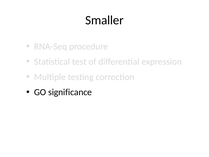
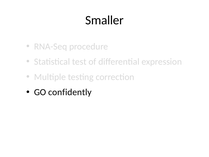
significance: significance -> confidently
